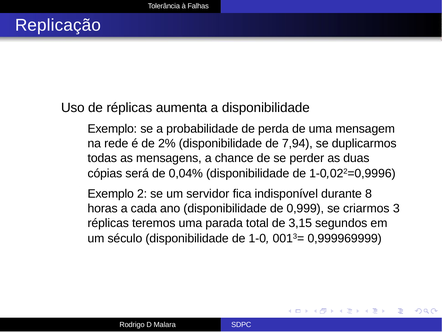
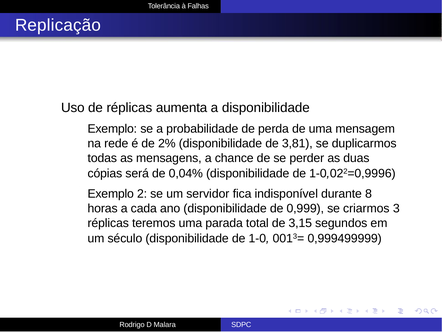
7,94: 7,94 -> 3,81
0,999969999: 0,999969999 -> 0,999499999
